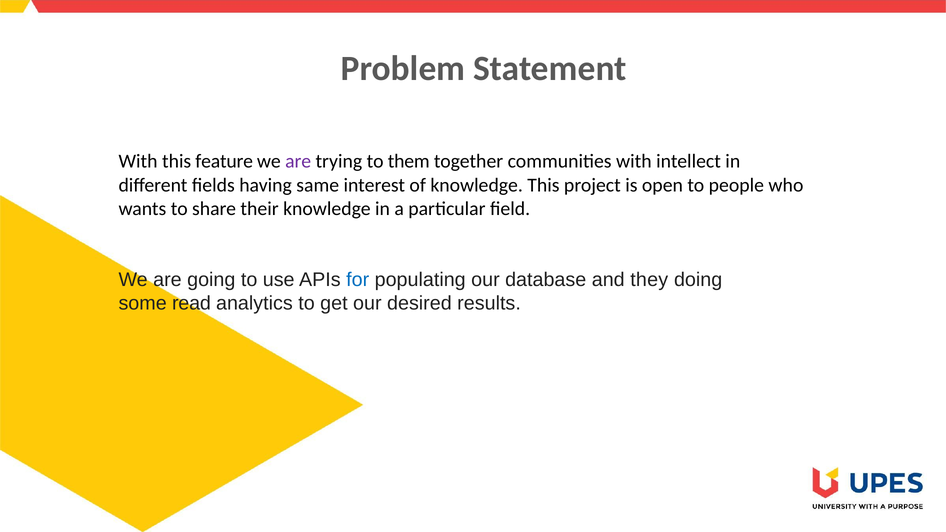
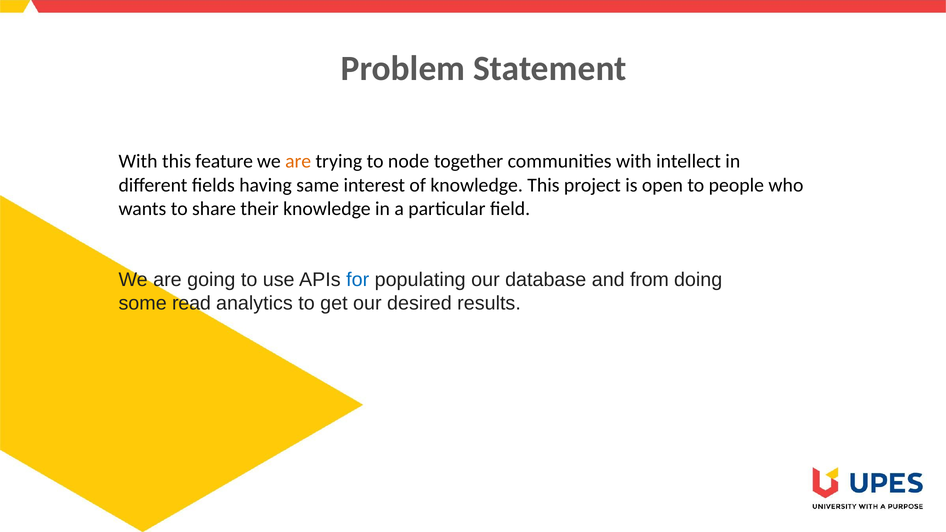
are at (298, 161) colour: purple -> orange
them: them -> node
they: they -> from
